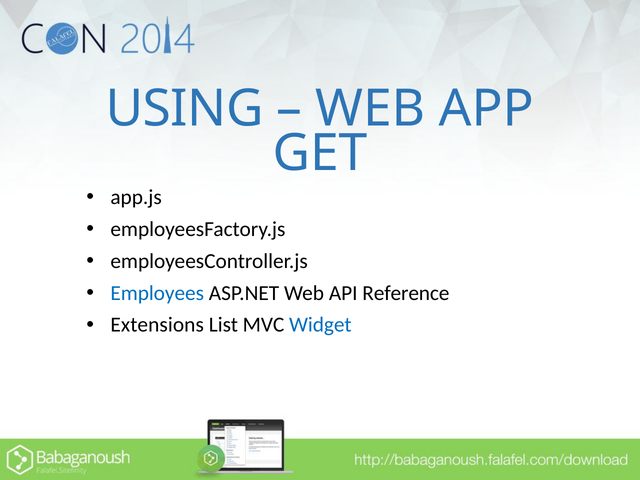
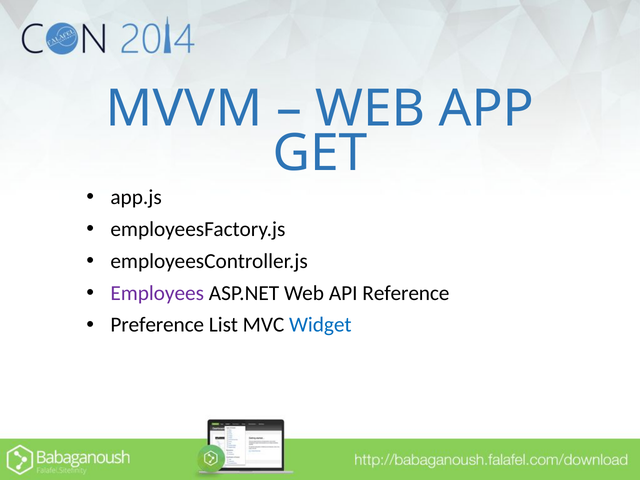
USING: USING -> MVVM
Employees colour: blue -> purple
Extensions: Extensions -> Preference
